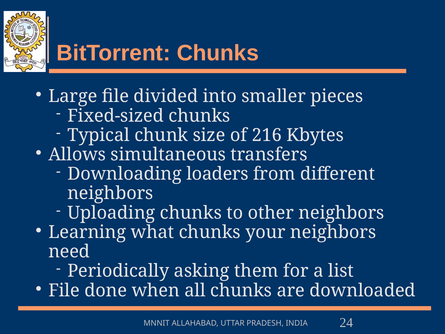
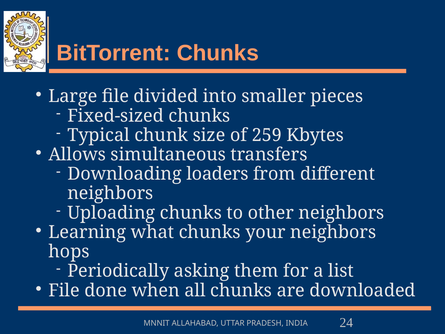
216: 216 -> 259
need: need -> hops
